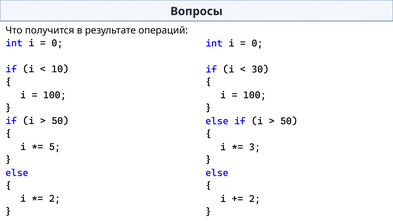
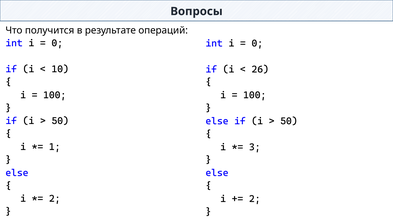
30: 30 -> 26
5: 5 -> 1
